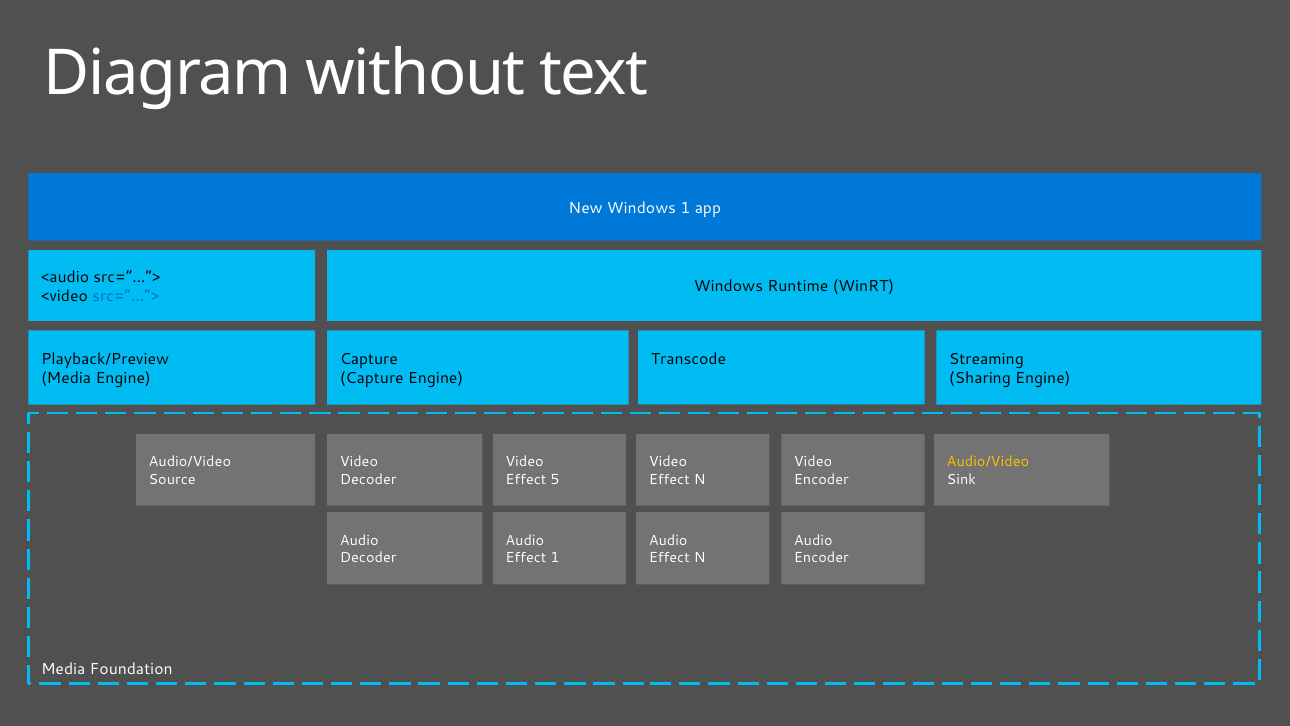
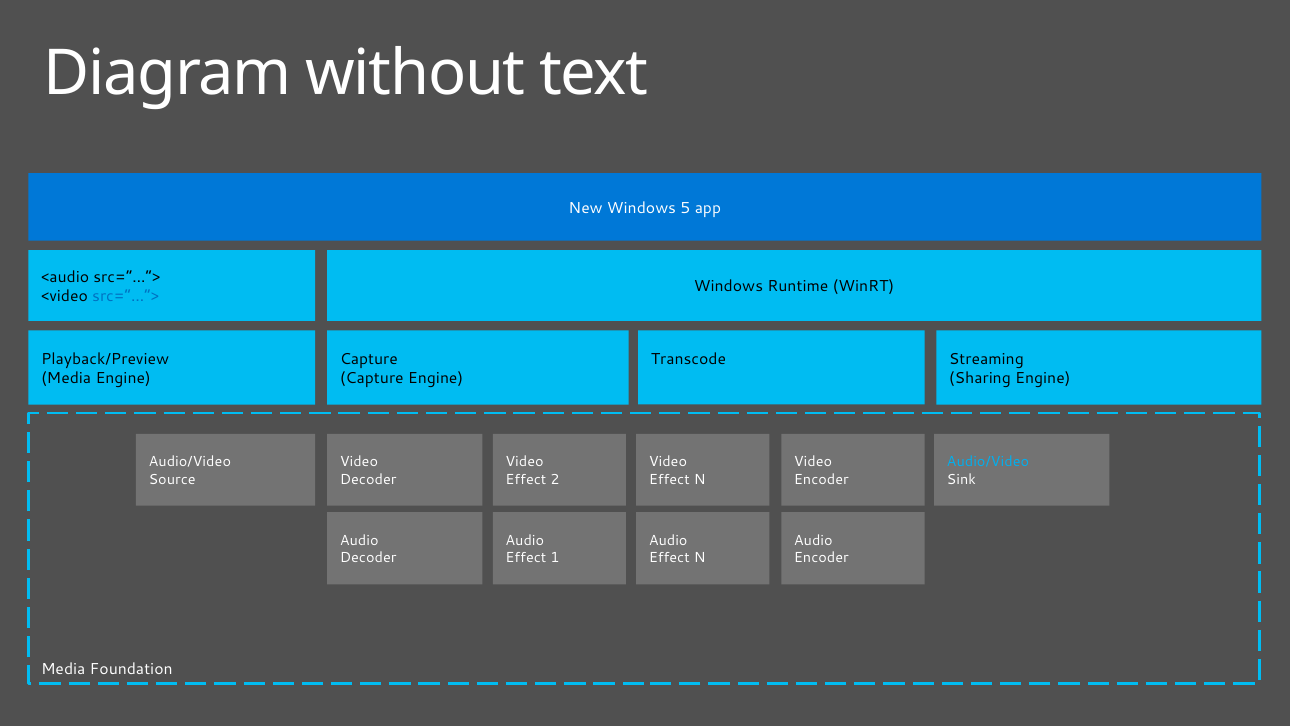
Windows 1: 1 -> 5
Audio/Video at (988, 462) colour: yellow -> light blue
5: 5 -> 2
